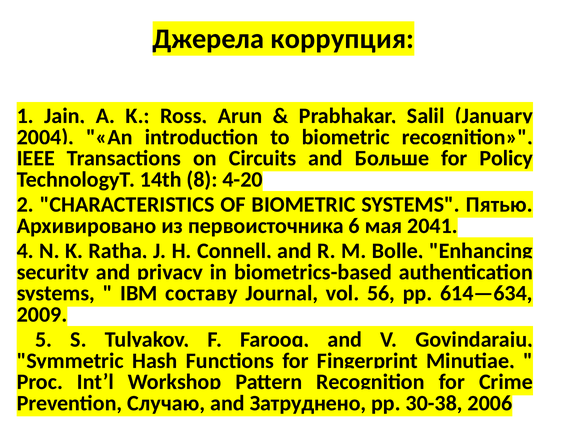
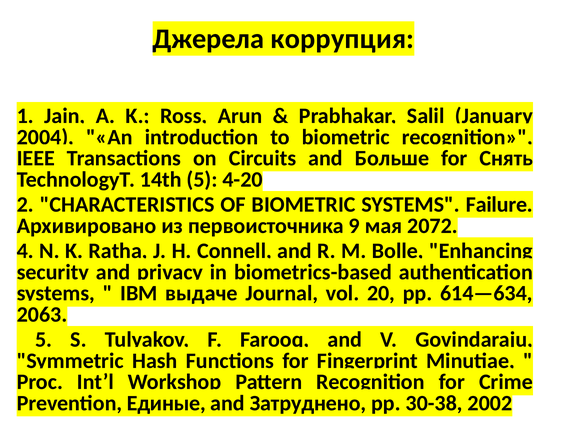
Policy: Policy -> Снять
14th 8: 8 -> 5
Пятью: Пятью -> Failure
6: 6 -> 9
2041: 2041 -> 2072
составу: составу -> выдаче
56: 56 -> 20
2009: 2009 -> 2063
Случаю: Случаю -> Единые
2006: 2006 -> 2002
